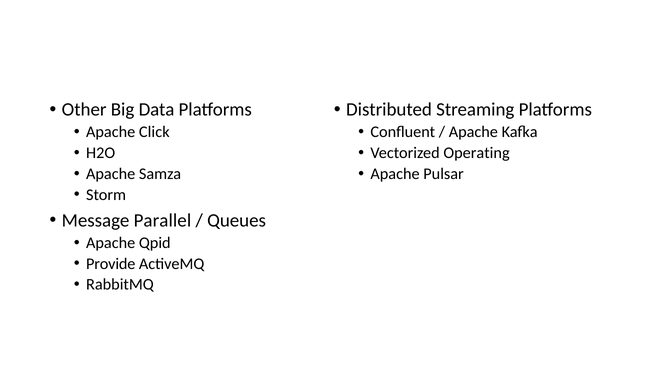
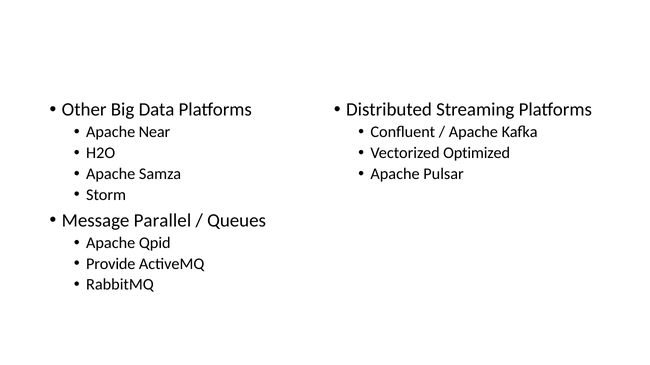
Click: Click -> Near
Operating: Operating -> Optimized
